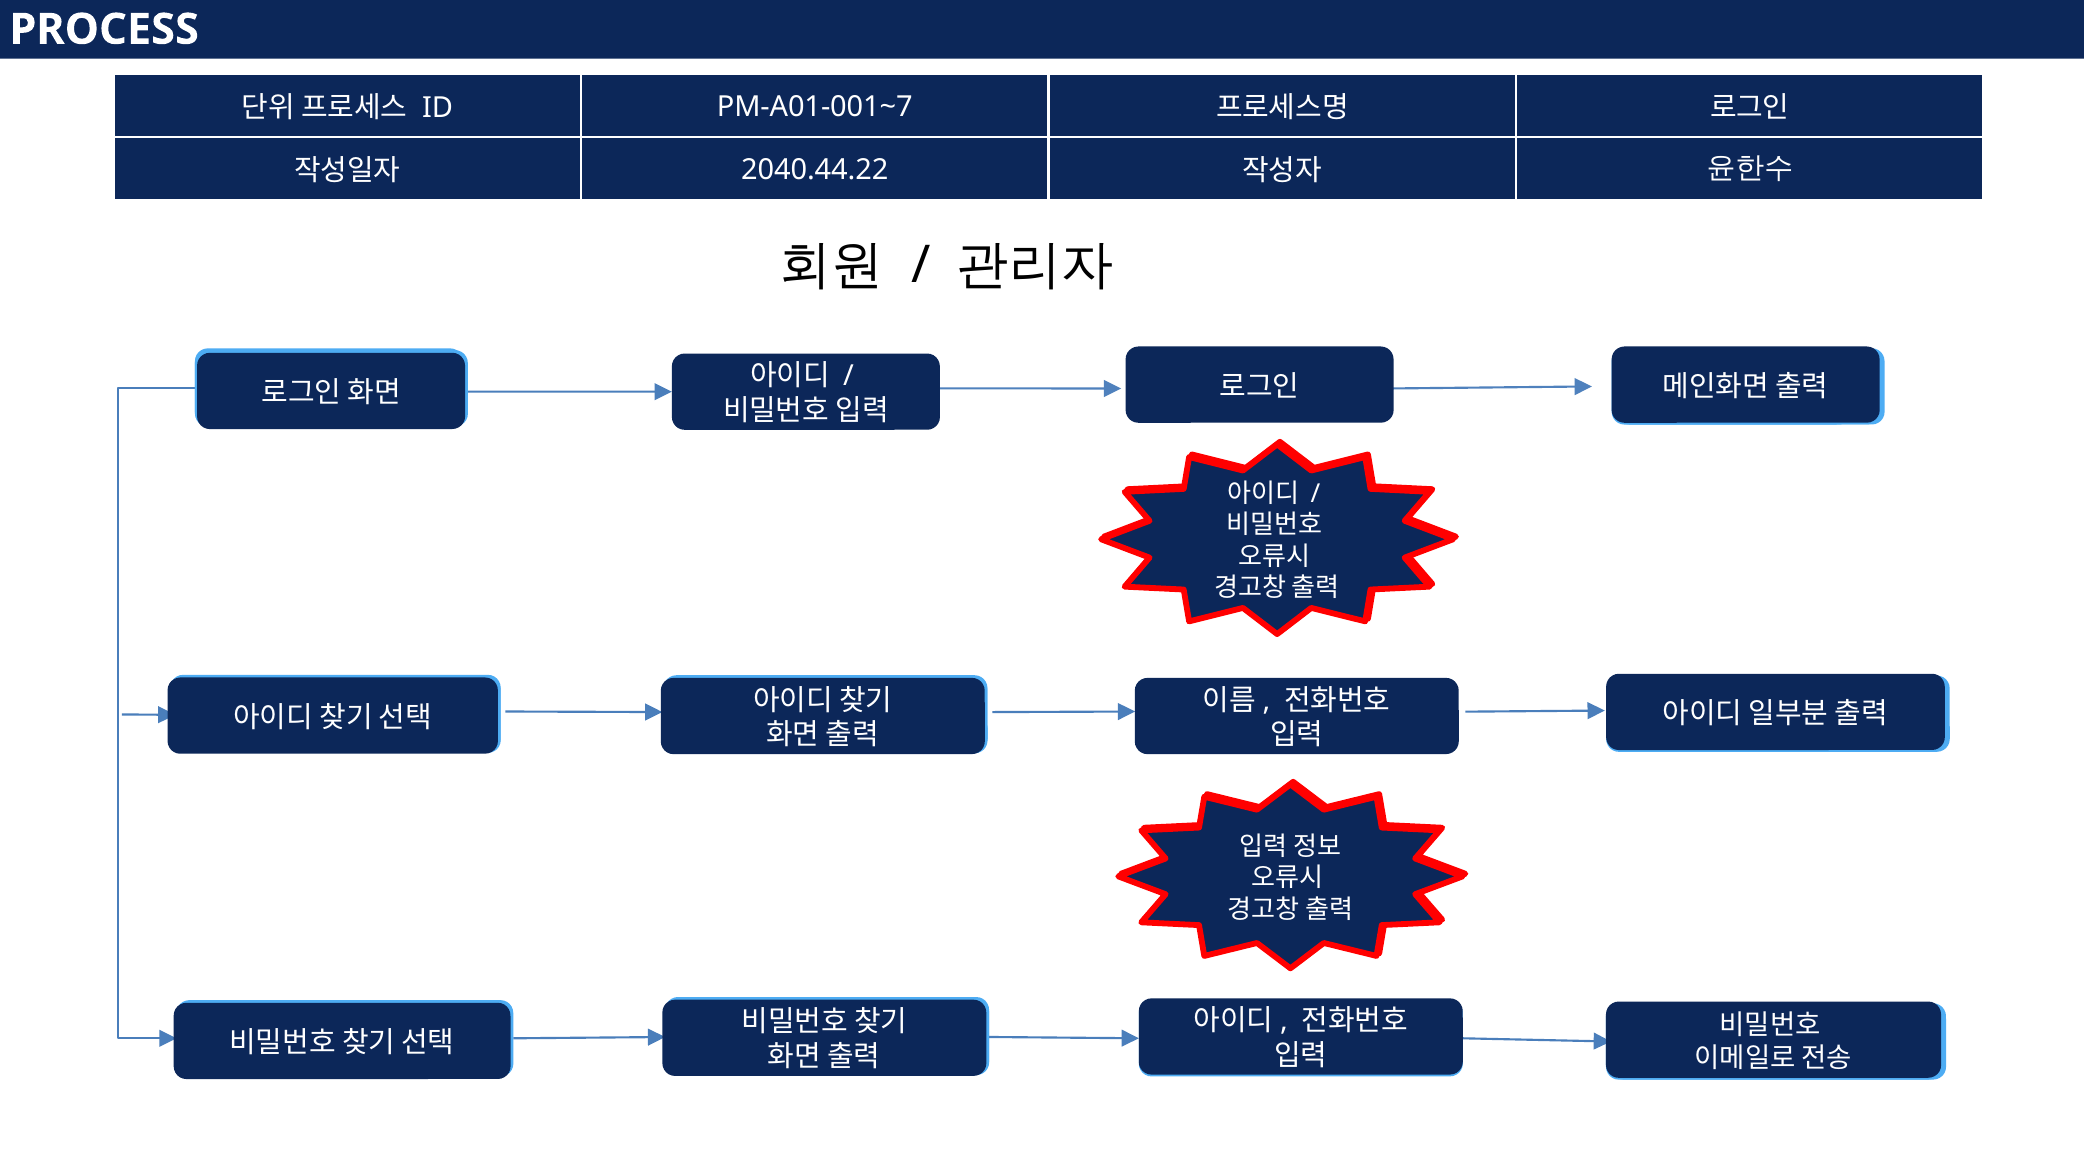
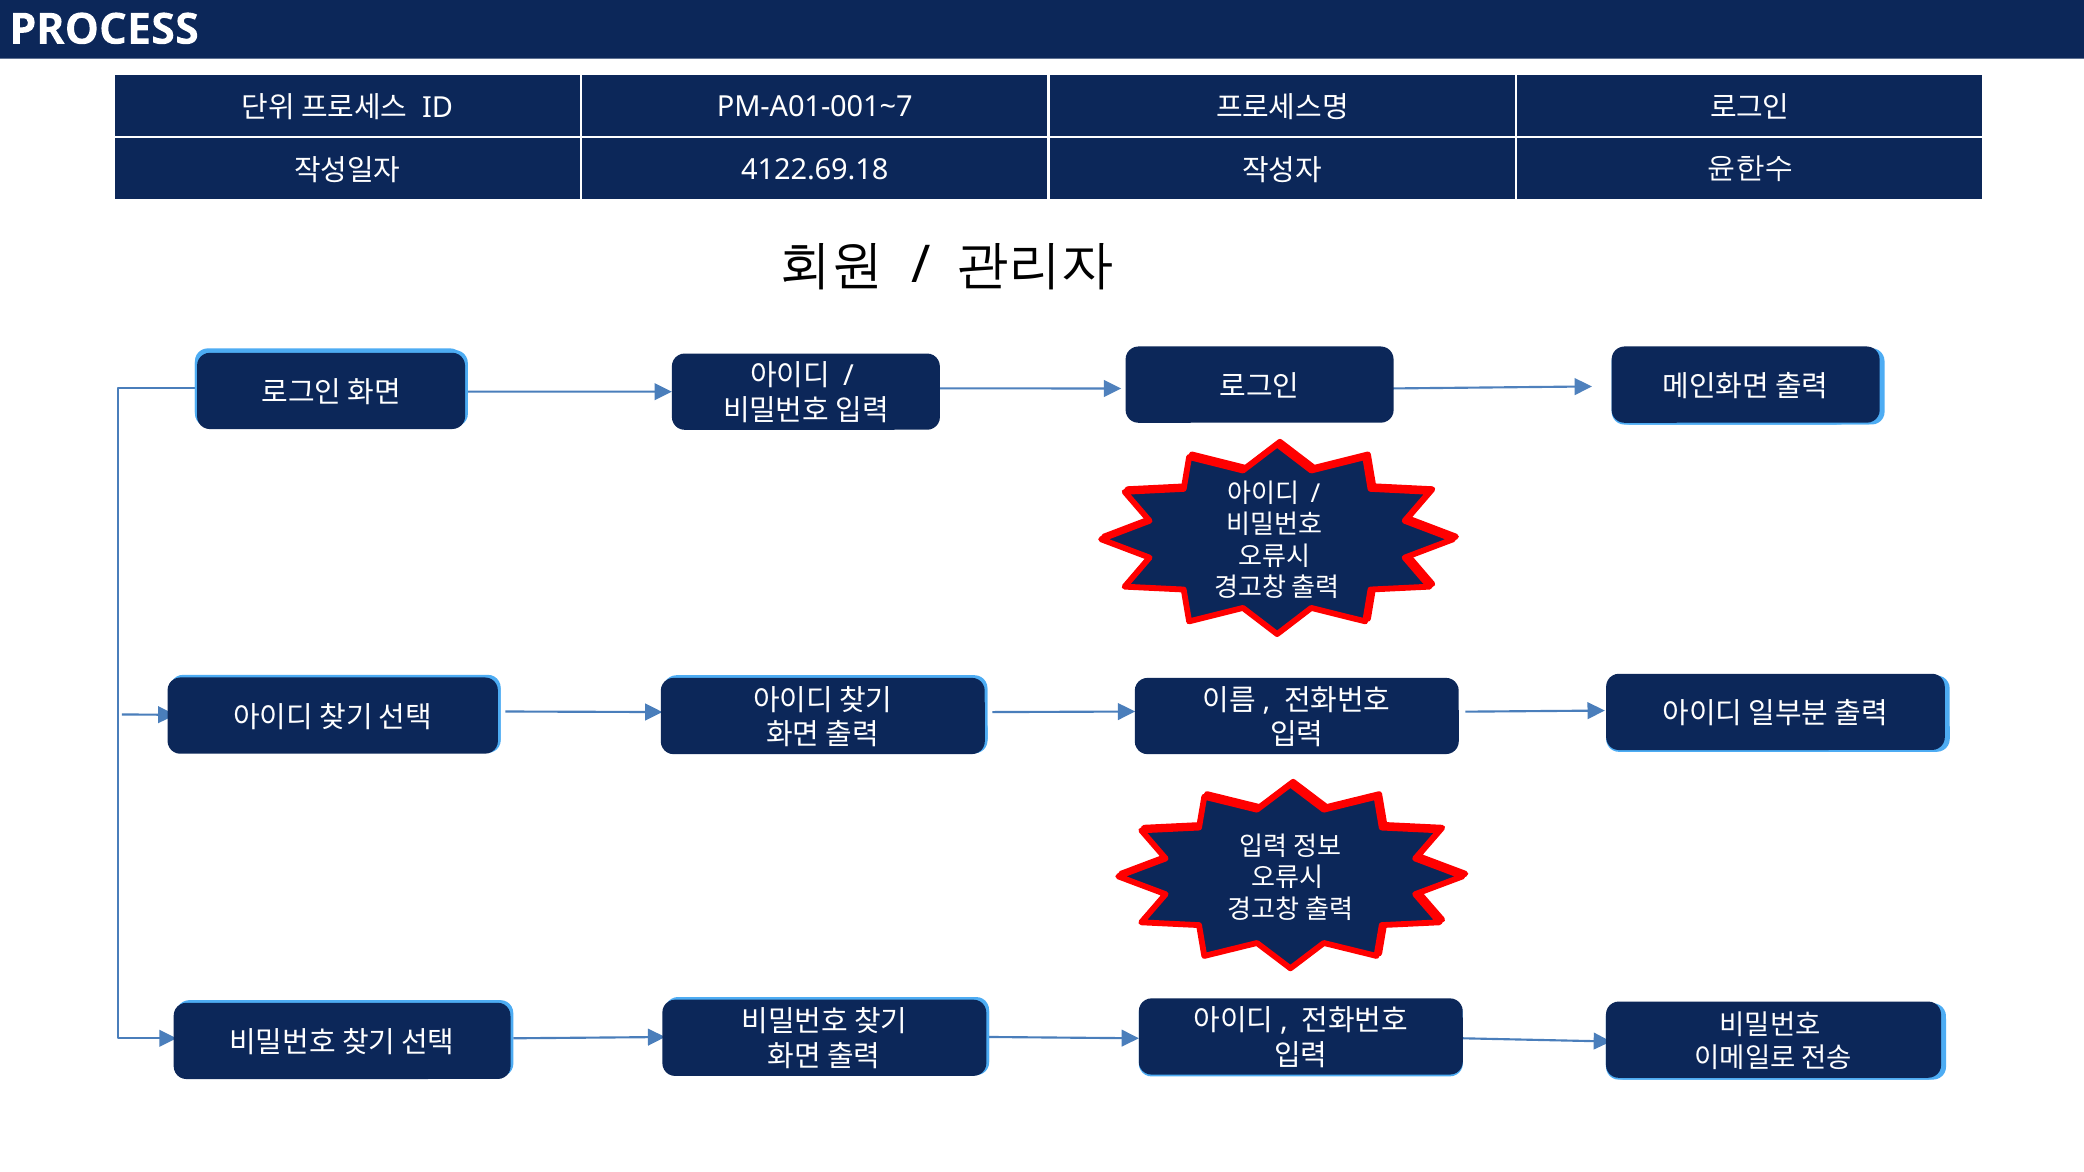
2040.44.22: 2040.44.22 -> 4122.69.18
